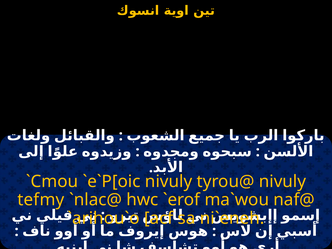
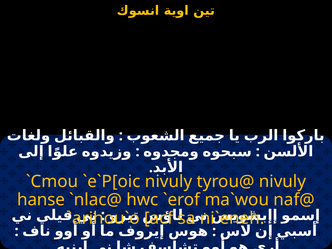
tefmy: tefmy -> hanse
